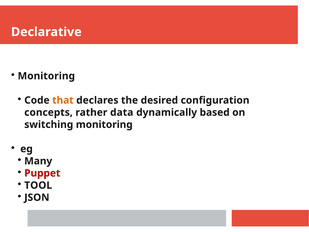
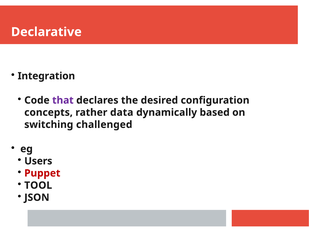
Monitoring at (46, 76): Monitoring -> Integration
that colour: orange -> purple
switching monitoring: monitoring -> challenged
Many: Many -> Users
